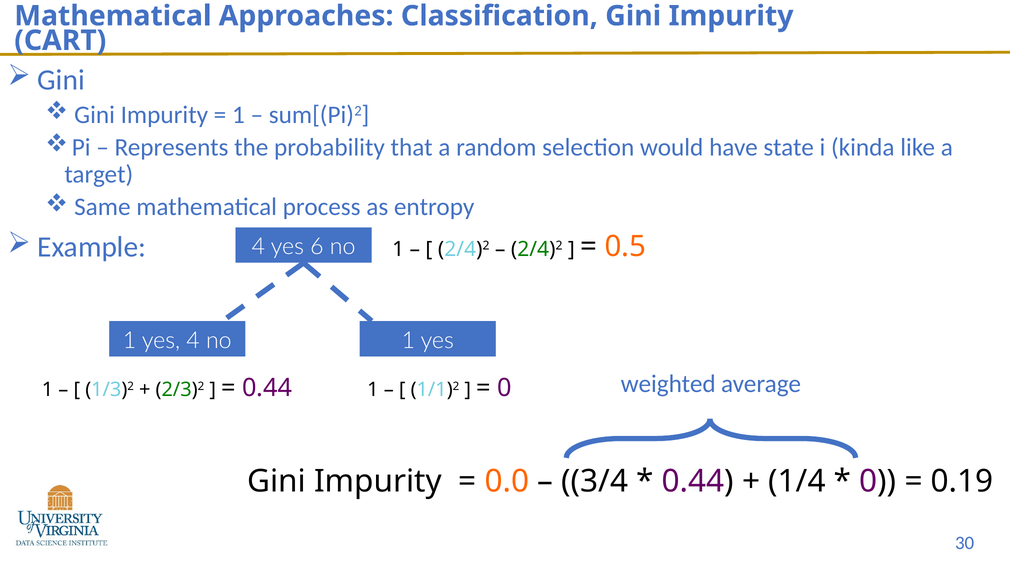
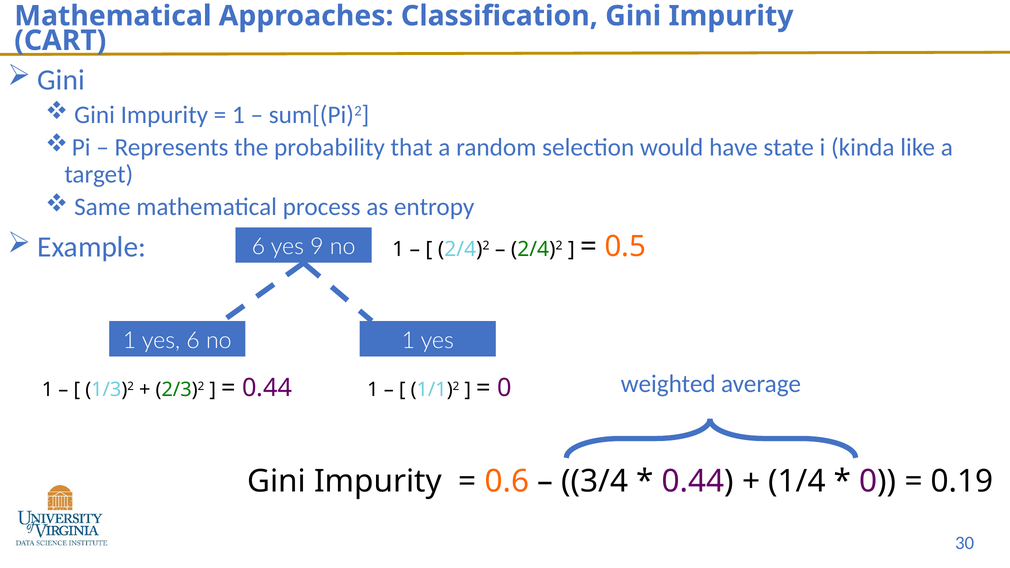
Example 4: 4 -> 6
6: 6 -> 9
yes 4: 4 -> 6
0.0: 0.0 -> 0.6
